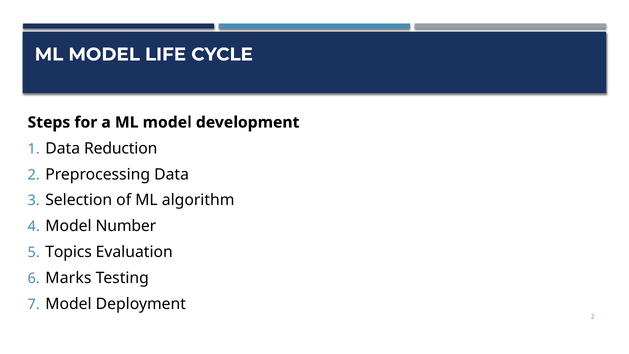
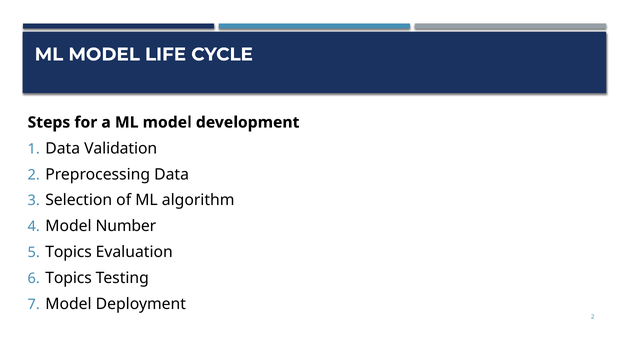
Reduction: Reduction -> Validation
Marks at (68, 278): Marks -> Topics
